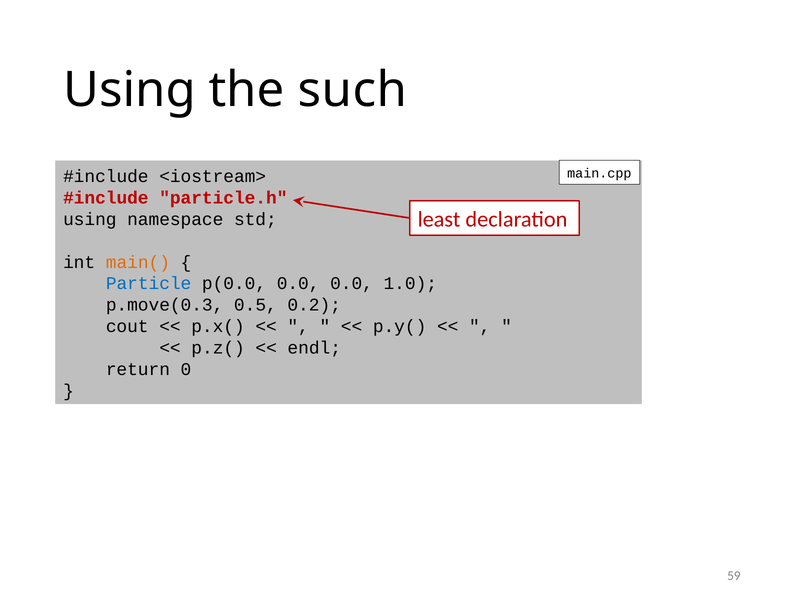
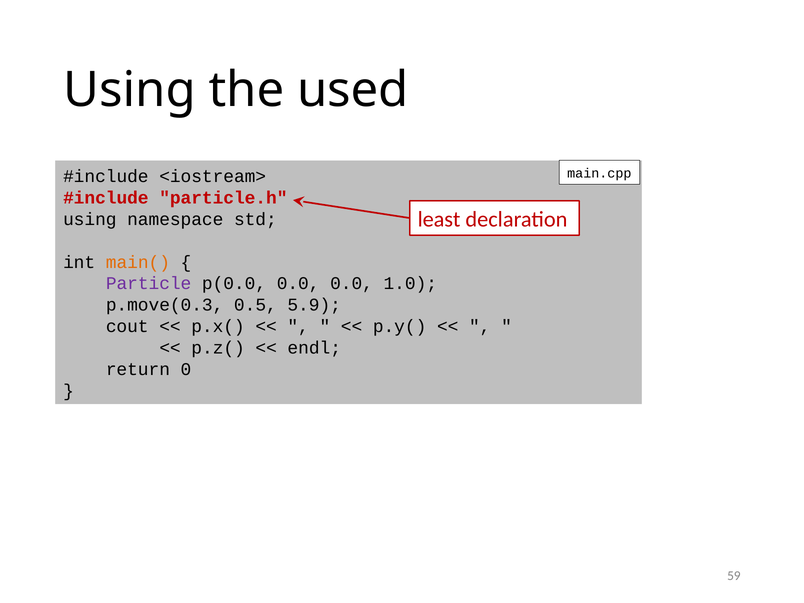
such: such -> used
Particle colour: blue -> purple
0.2: 0.2 -> 5.9
